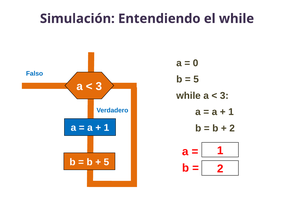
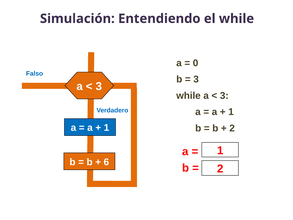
5 at (196, 79): 5 -> 3
5 at (106, 162): 5 -> 6
